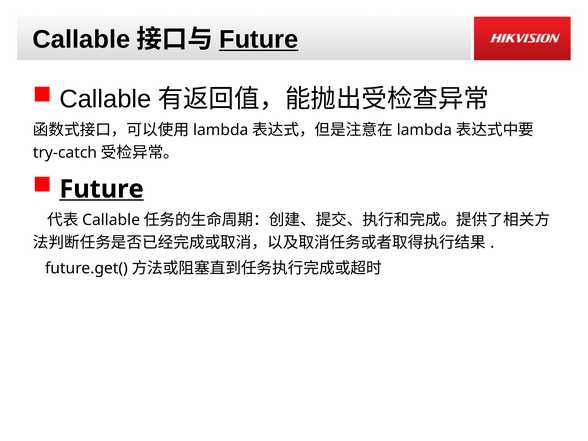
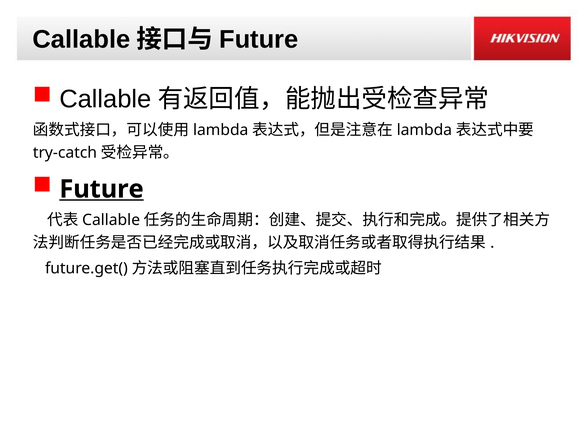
Future at (259, 39) underline: present -> none
